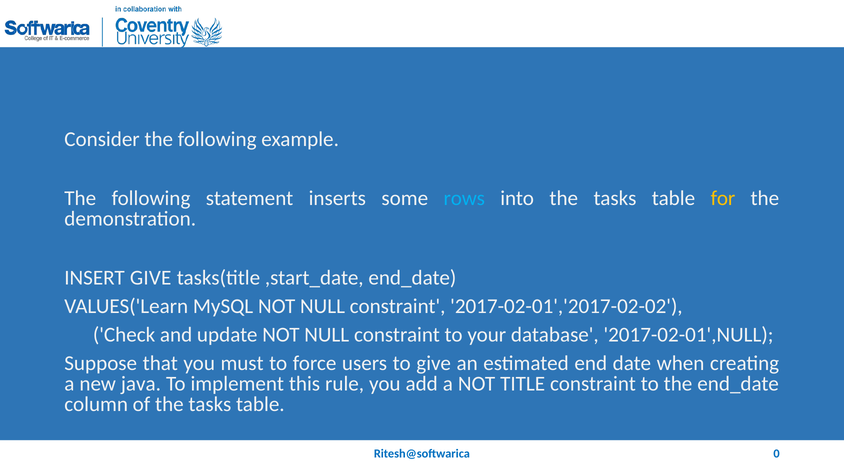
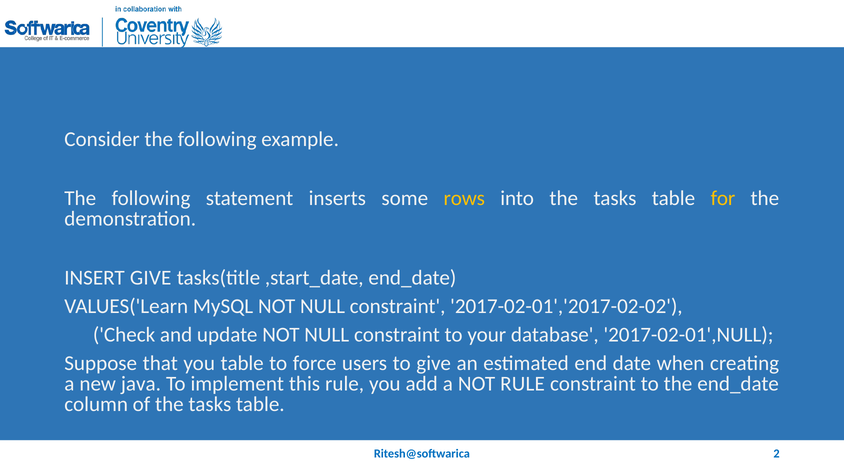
rows colour: light blue -> yellow
you must: must -> table
NOT TITLE: TITLE -> RULE
0: 0 -> 2
